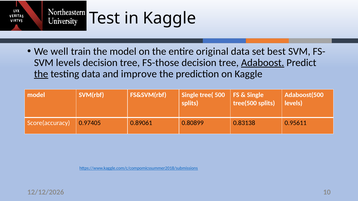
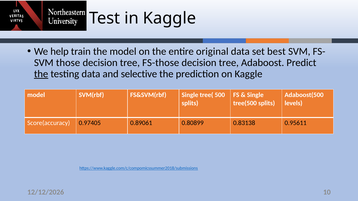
well: well -> help
SVM levels: levels -> those
Adaboost underline: present -> none
improve: improve -> selective
